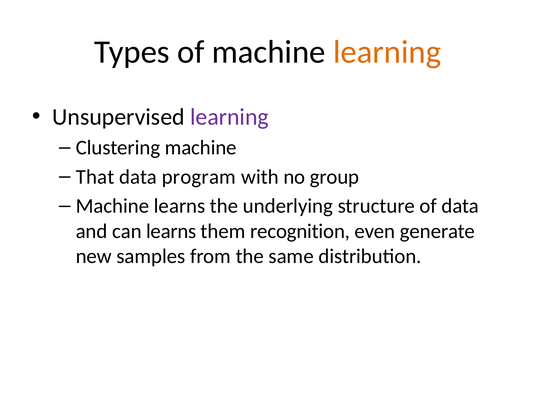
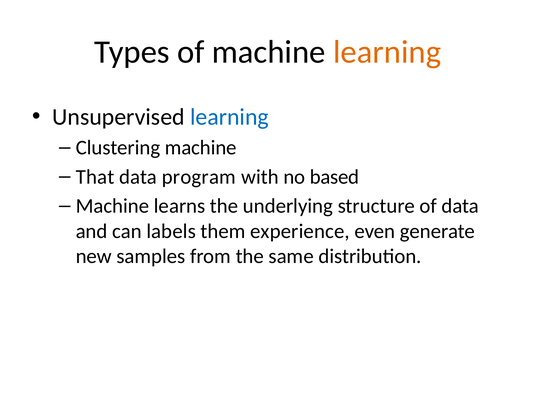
learning at (229, 117) colour: purple -> blue
group: group -> based
can learns: learns -> labels
recognition: recognition -> experience
